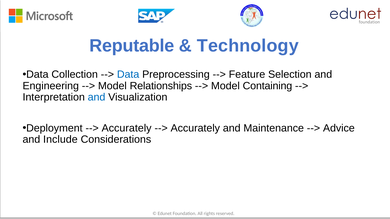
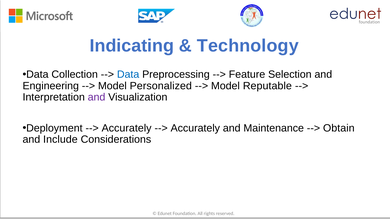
Reputable: Reputable -> Indicating
Relationships: Relationships -> Personalized
Containing: Containing -> Reputable
and at (97, 97) colour: blue -> purple
Advice: Advice -> Obtain
